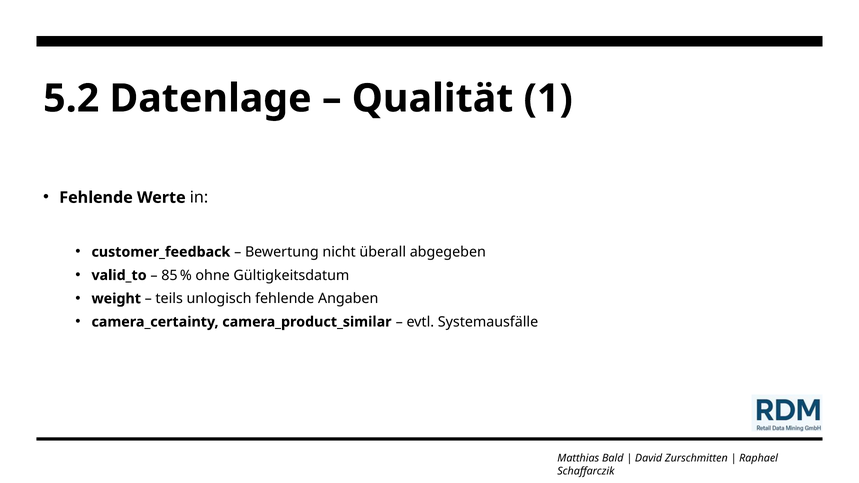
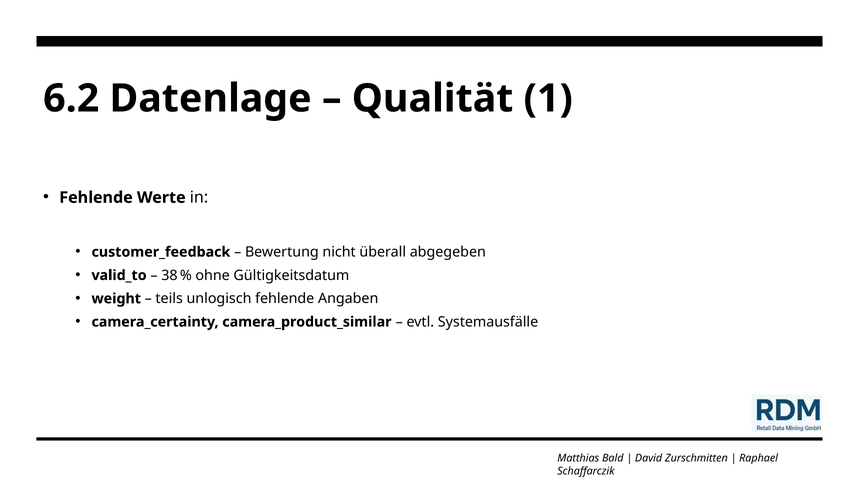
5.2: 5.2 -> 6.2
85: 85 -> 38
